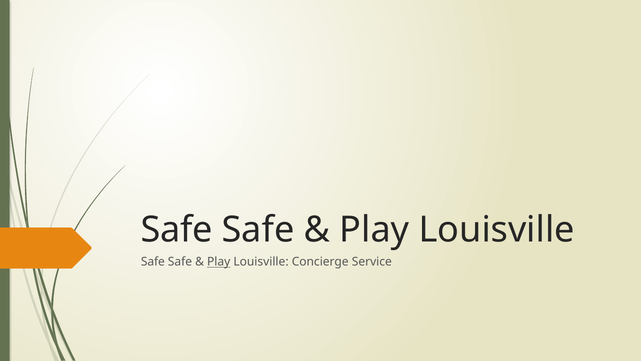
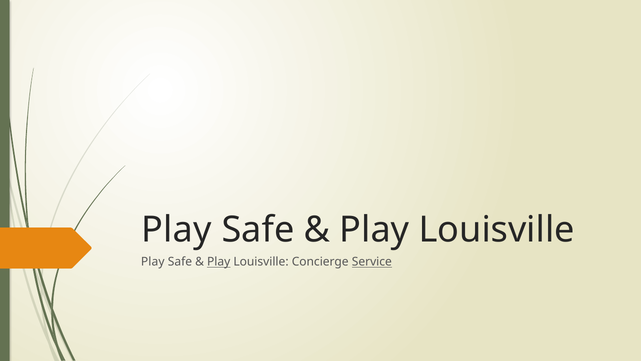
Safe at (177, 230): Safe -> Play
Safe at (153, 262): Safe -> Play
Service underline: none -> present
